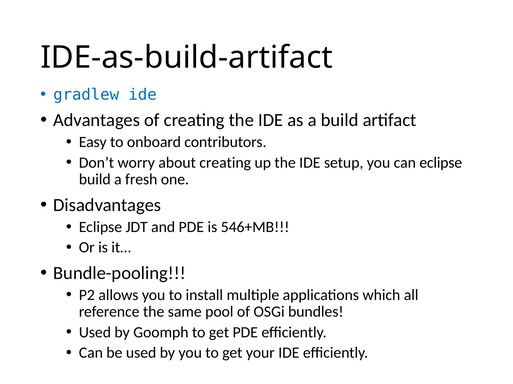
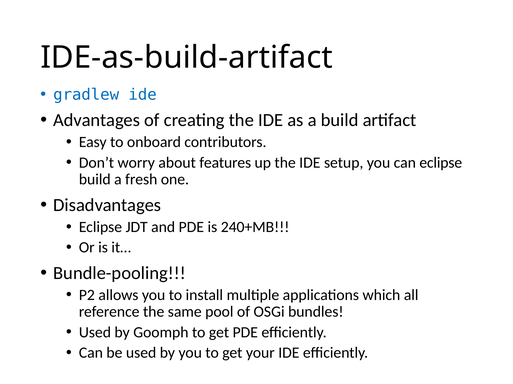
about creating: creating -> features
546+MB: 546+MB -> 240+MB
